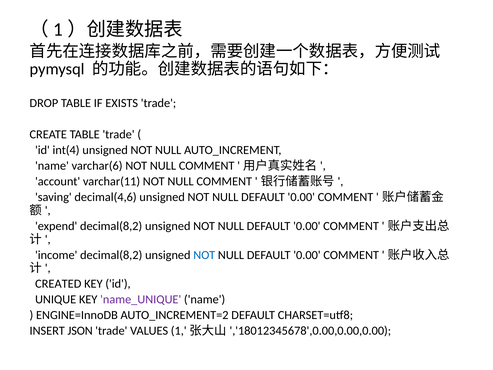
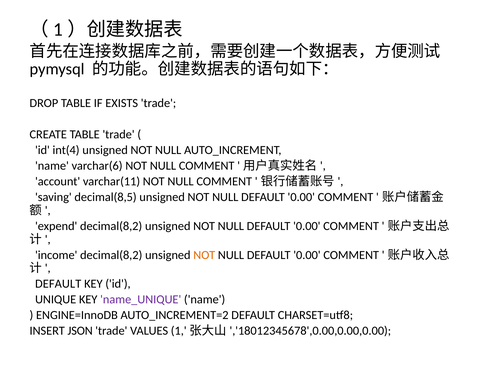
decimal(4,6: decimal(4,6 -> decimal(8,5
NOT at (204, 255) colour: blue -> orange
CREATED at (58, 284): CREATED -> DEFAULT
